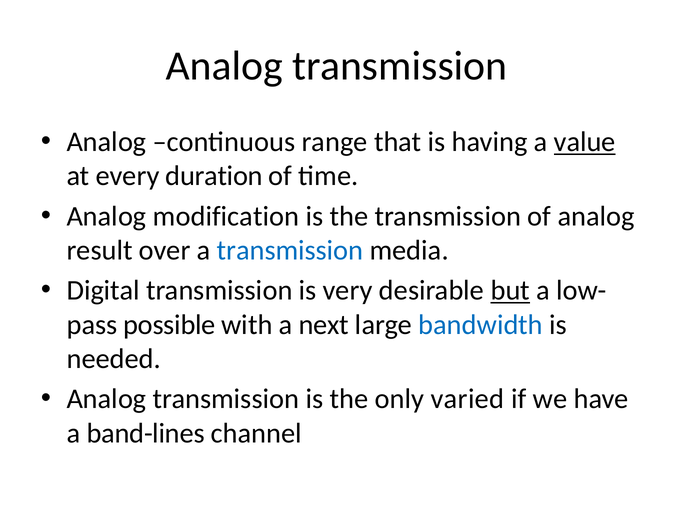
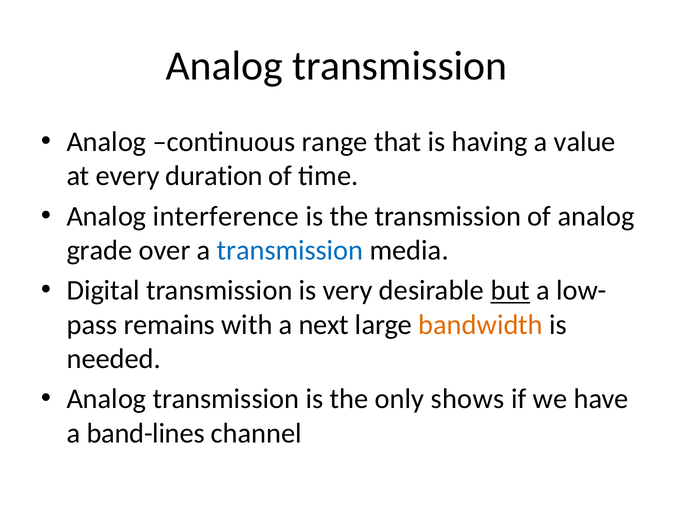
value underline: present -> none
modification: modification -> interference
result: result -> grade
possible: possible -> remains
bandwidth colour: blue -> orange
varied: varied -> shows
